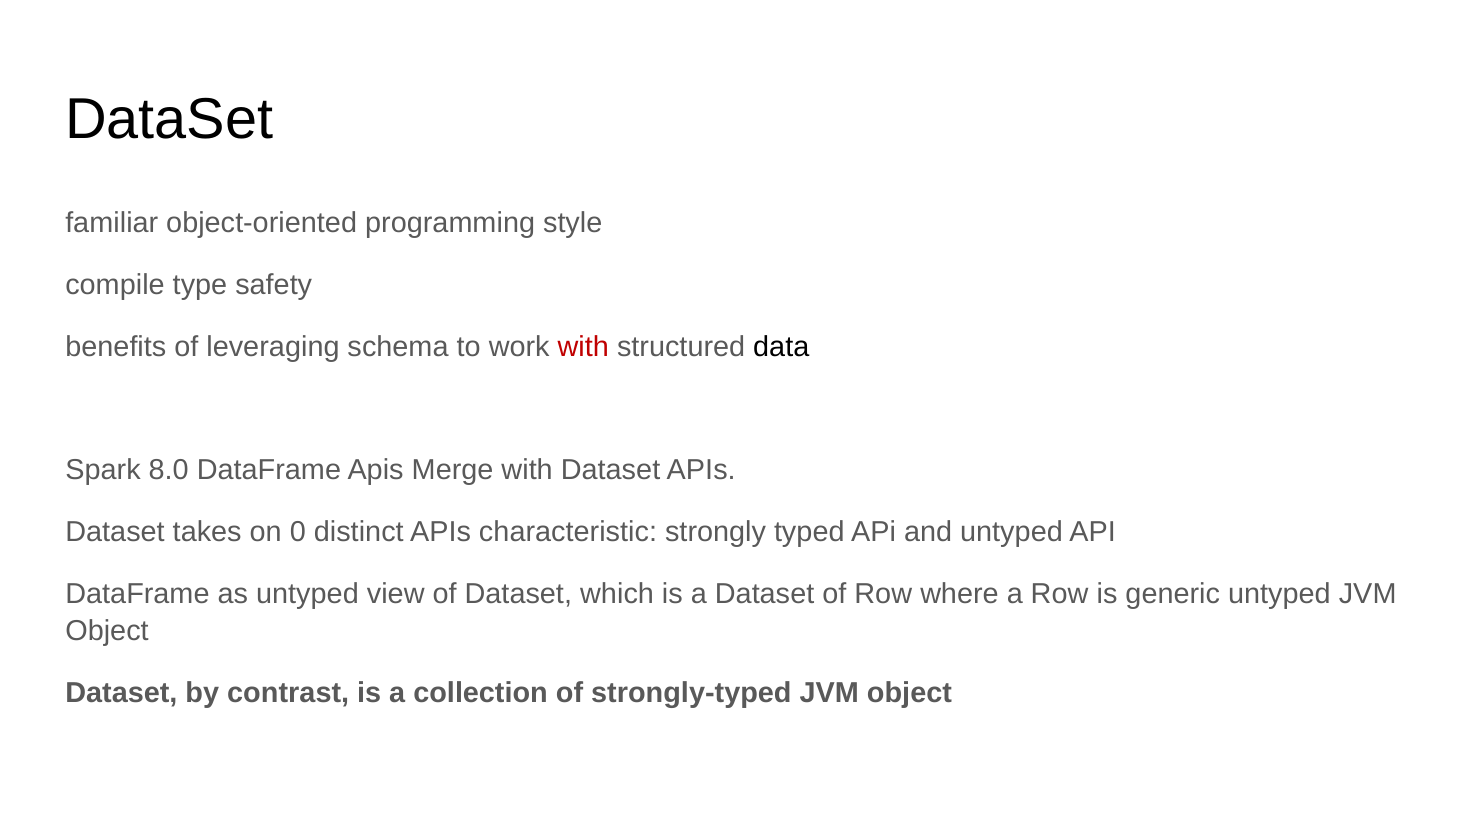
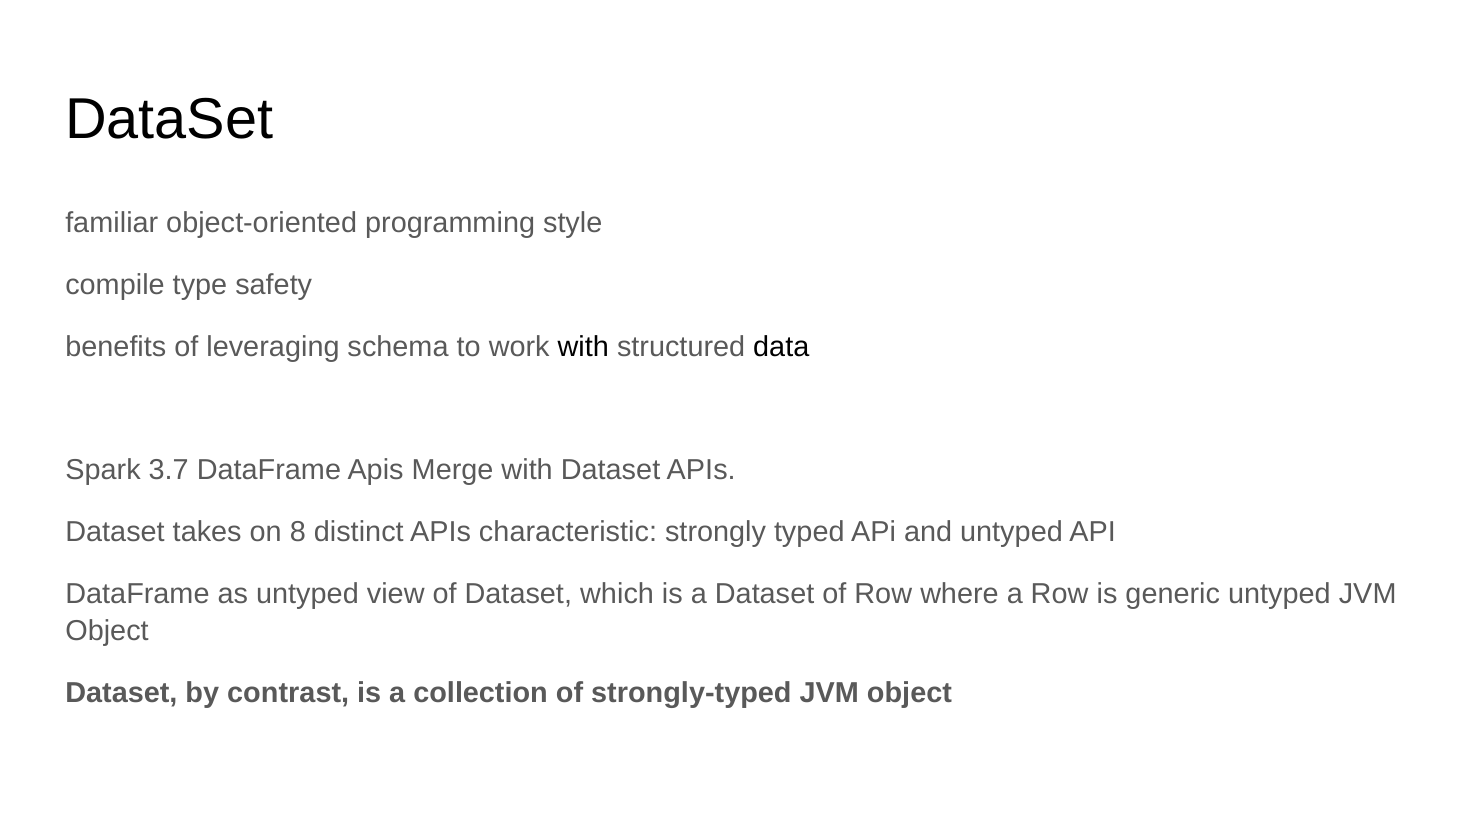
with at (583, 347) colour: red -> black
8.0: 8.0 -> 3.7
0: 0 -> 8
